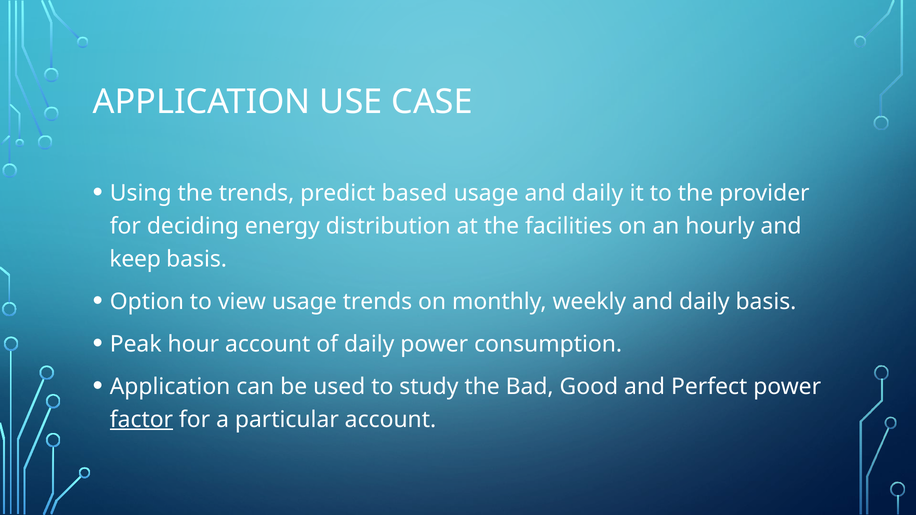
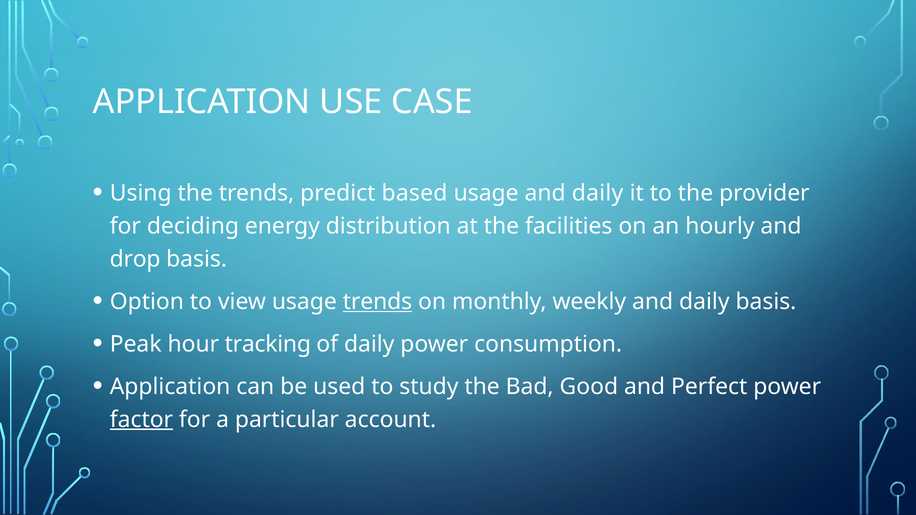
keep: keep -> drop
trends at (378, 302) underline: none -> present
hour account: account -> tracking
